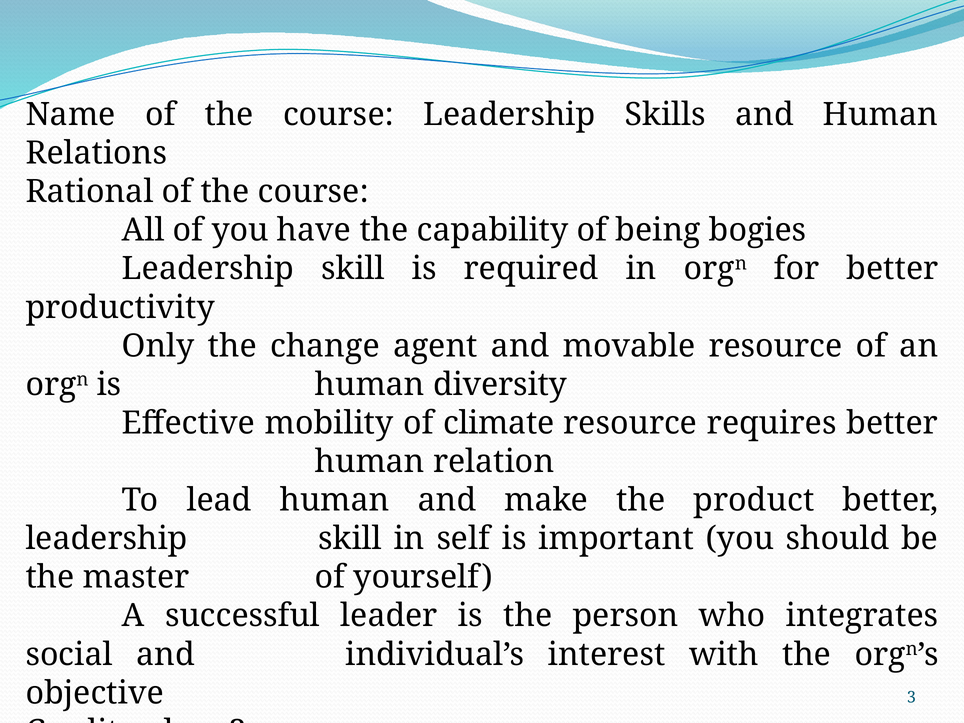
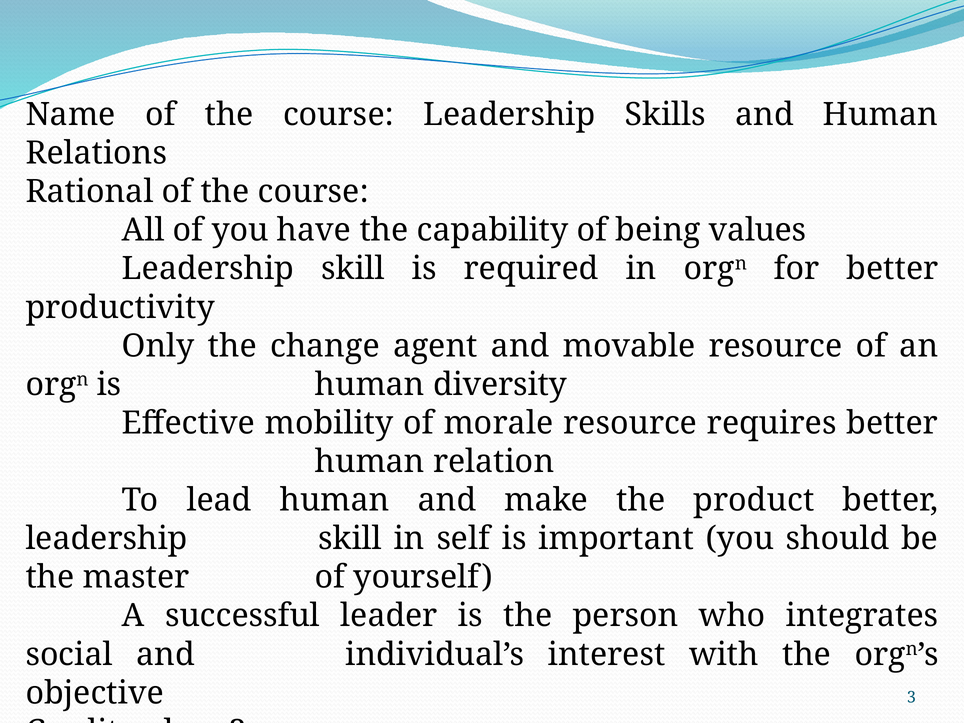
bogies: bogies -> values
climate: climate -> morale
